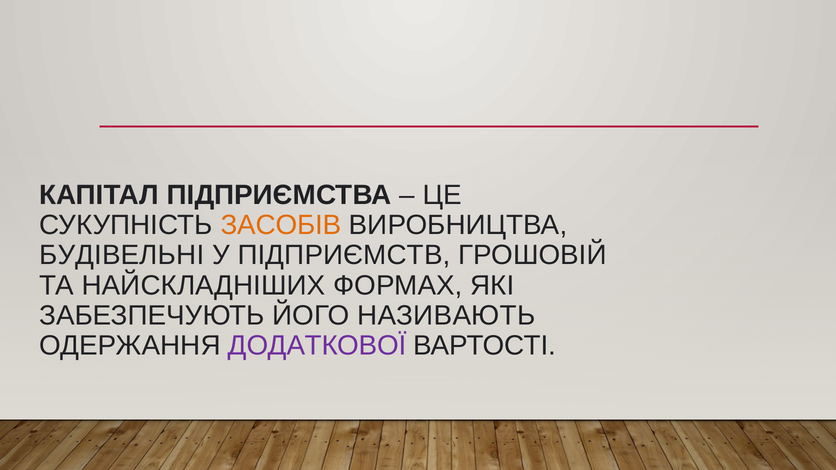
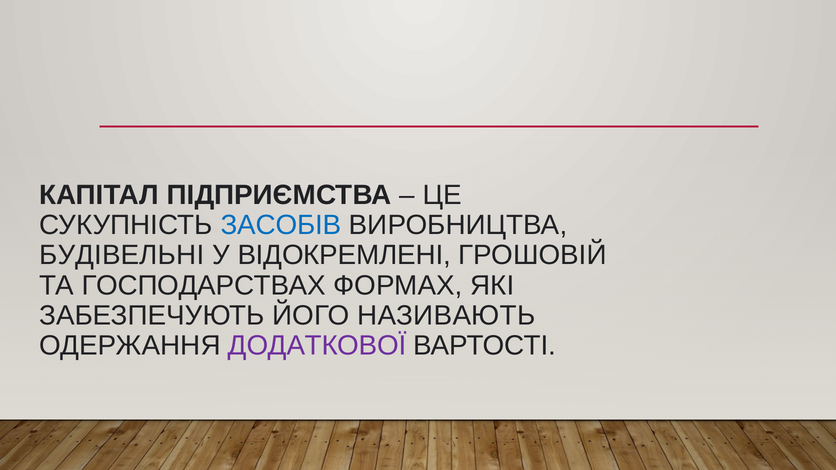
ЗАСОБІВ colour: orange -> blue
ПІДПРИЄМСТВ: ПІДПРИЄМСТВ -> ВІДОКРЕМЛЕНІ
НАЙСКЛАДНІШИХ: НАЙСКЛАДНІШИХ -> ГОСПОДАРСТВАХ
